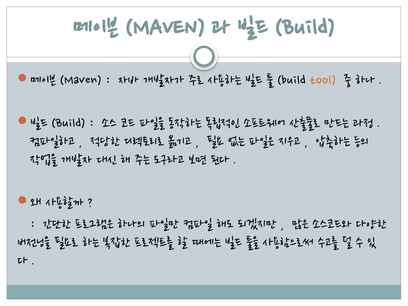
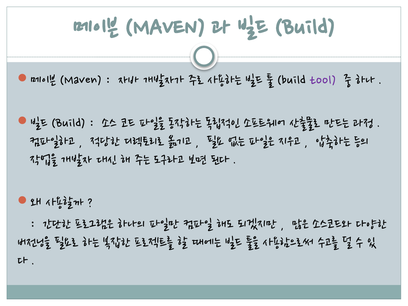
tool colour: orange -> purple
